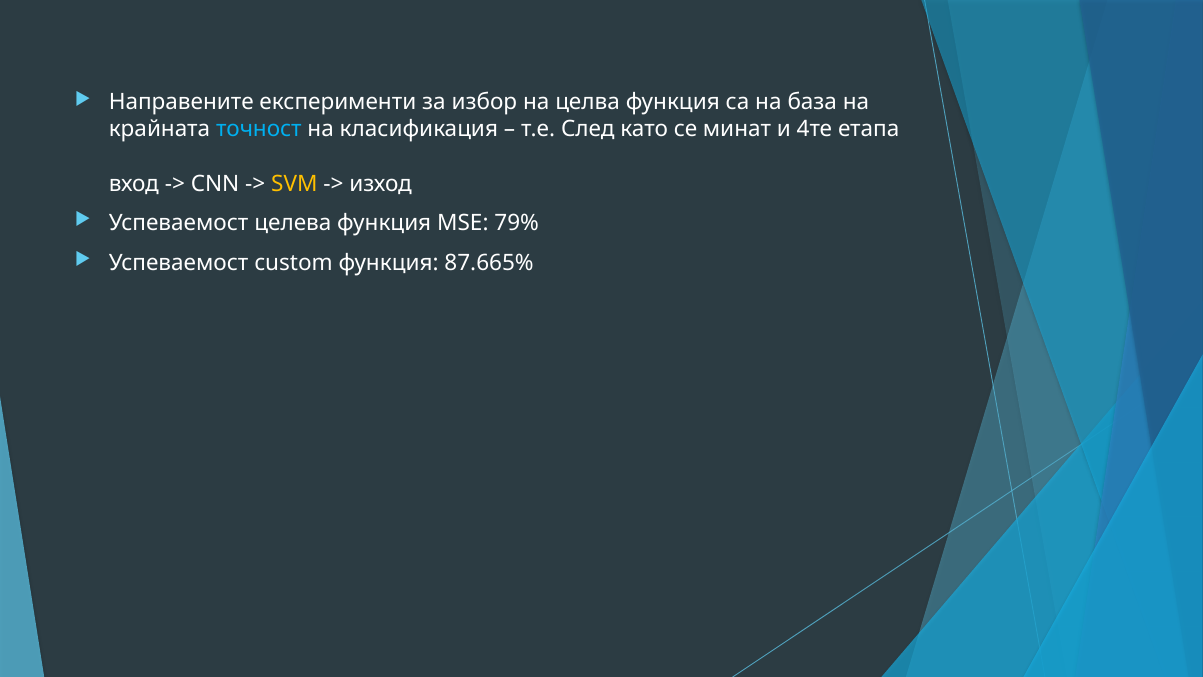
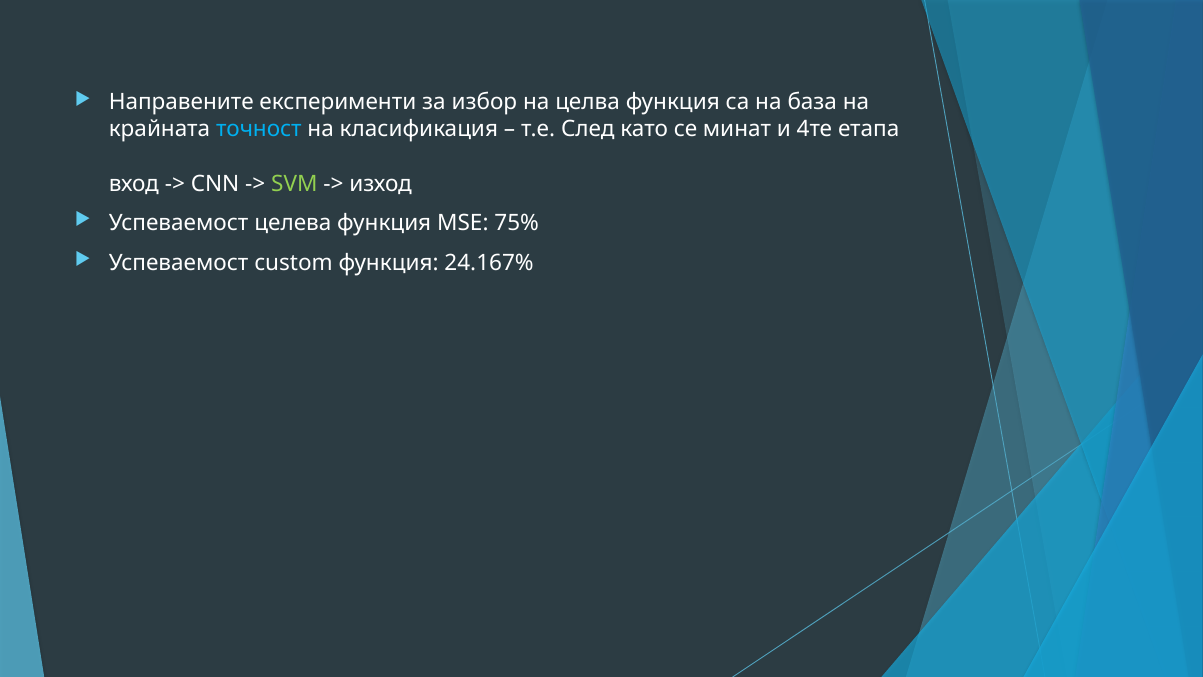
SVM colour: yellow -> light green
79%: 79% -> 75%
87.665%: 87.665% -> 24.167%
